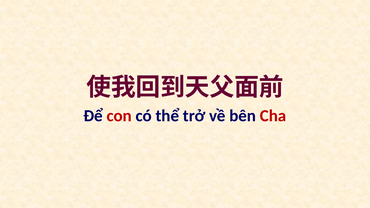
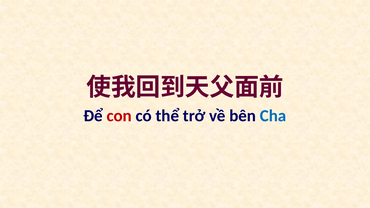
Cha colour: red -> blue
